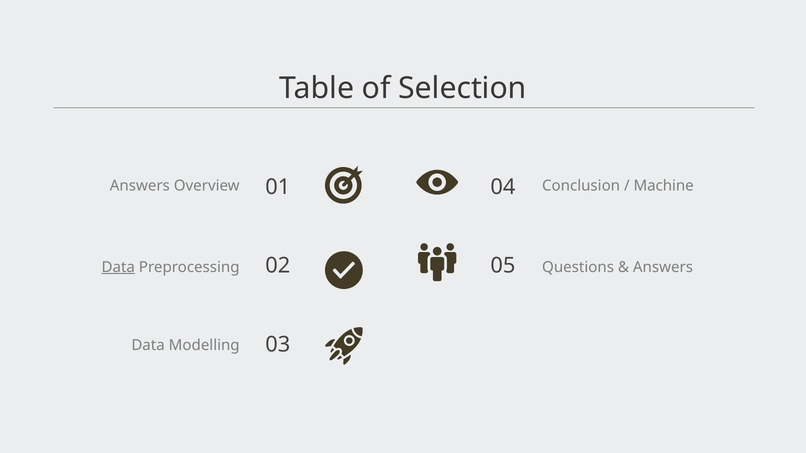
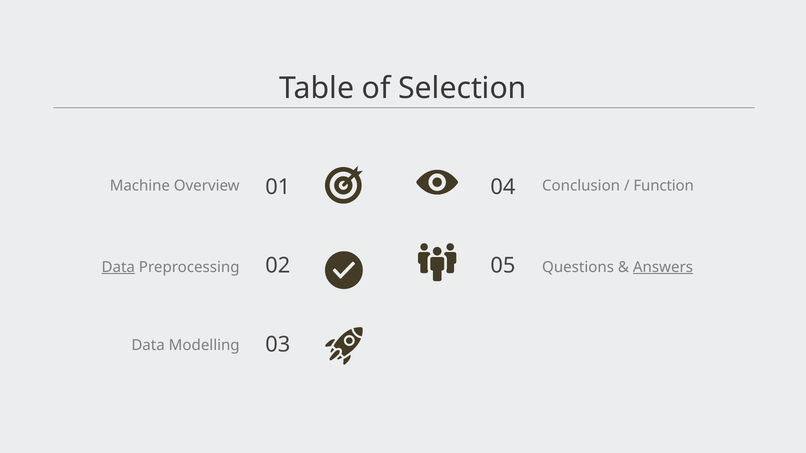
Answers at (140, 186): Answers -> Machine
Machine: Machine -> Function
Answers at (663, 267) underline: none -> present
